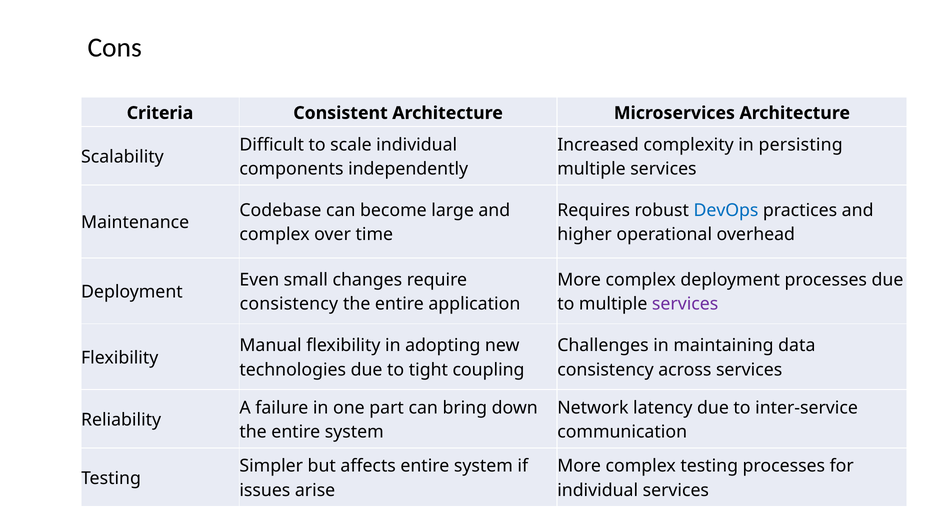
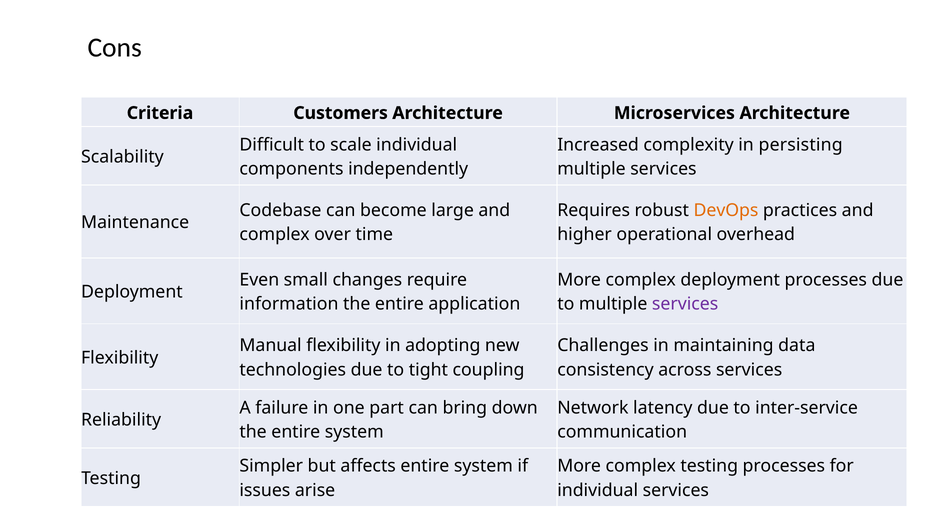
Consistent: Consistent -> Customers
DevOps colour: blue -> orange
consistency at (289, 304): consistency -> information
